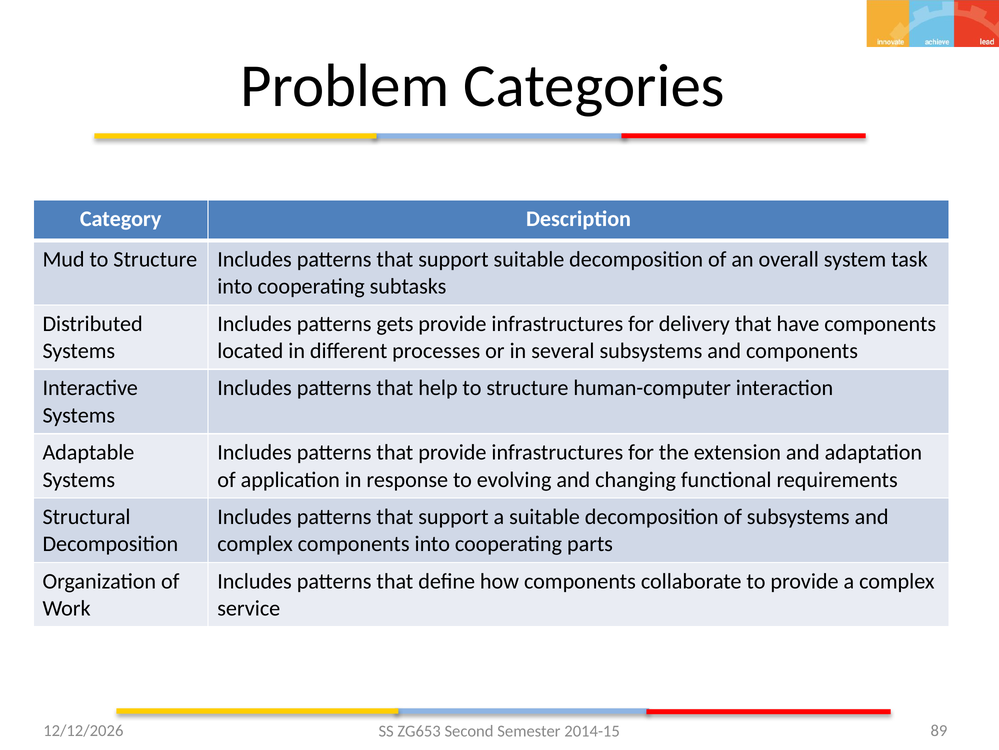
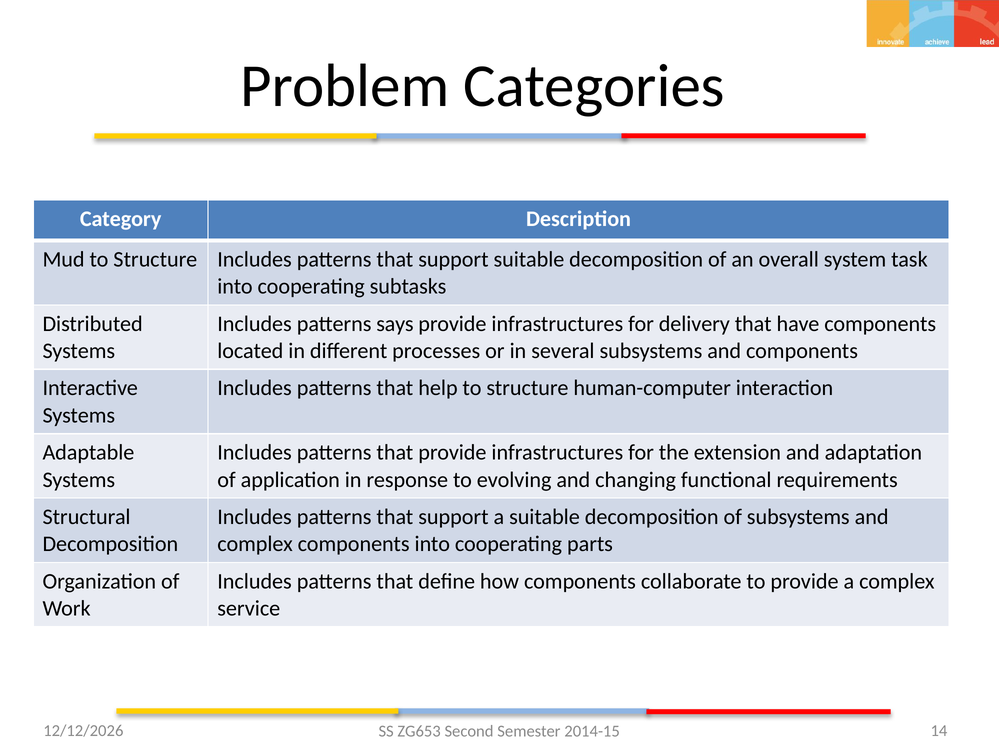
gets: gets -> says
89: 89 -> 14
